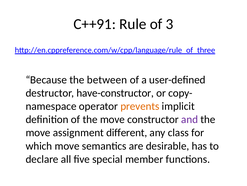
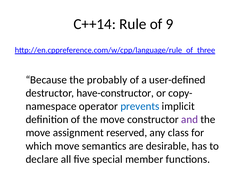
C++91: C++91 -> C++14
3: 3 -> 9
between: between -> probably
prevents colour: orange -> blue
different: different -> reserved
